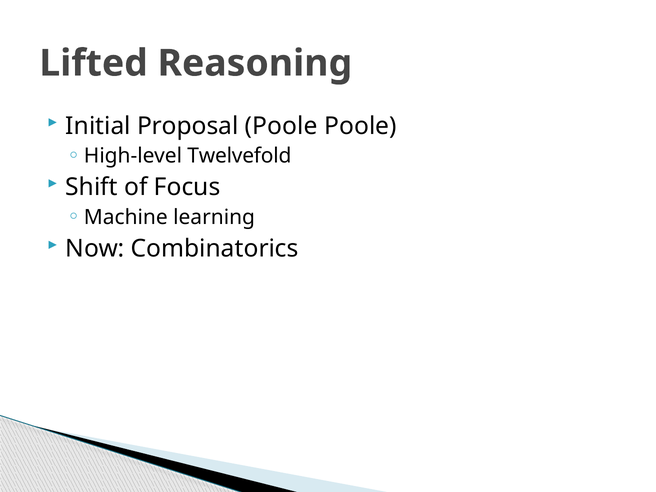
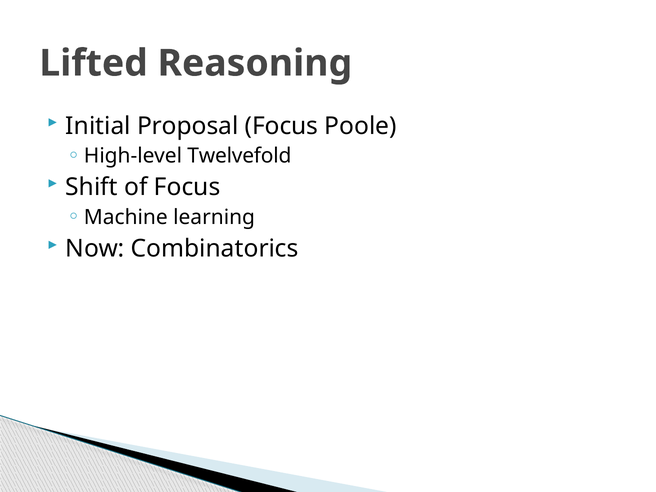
Proposal Poole: Poole -> Focus
